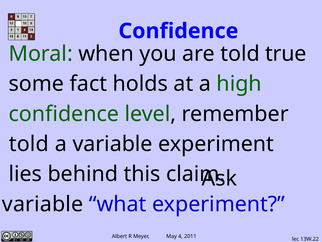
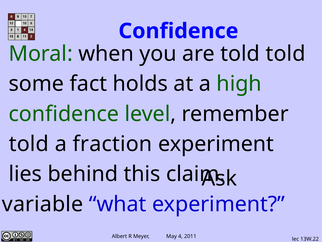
told true: true -> told
a variable: variable -> fraction
